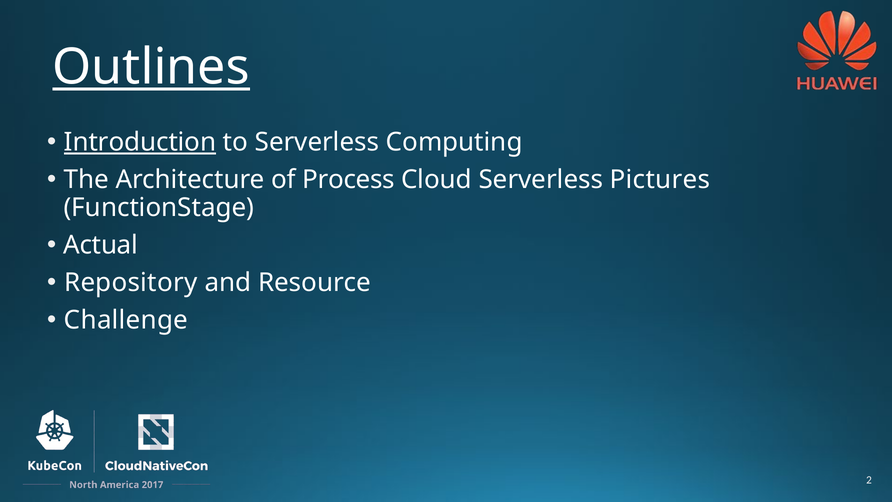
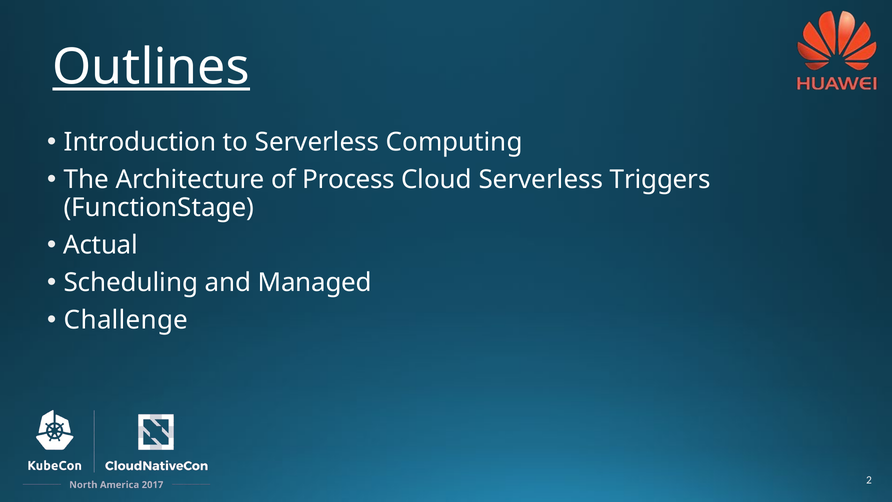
Introduction underline: present -> none
Pictures: Pictures -> Triggers
Repository: Repository -> Scheduling
Resource: Resource -> Managed
